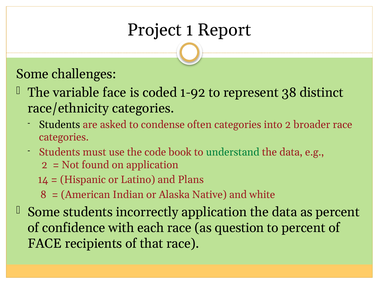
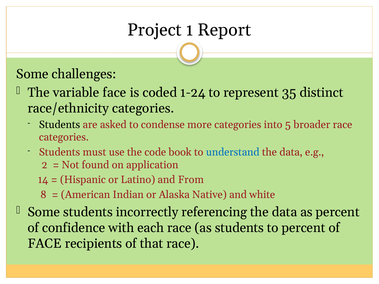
1-92: 1-92 -> 1-24
38: 38 -> 35
often: often -> more
into 2: 2 -> 5
understand colour: green -> blue
Plans: Plans -> From
incorrectly application: application -> referencing
as question: question -> students
